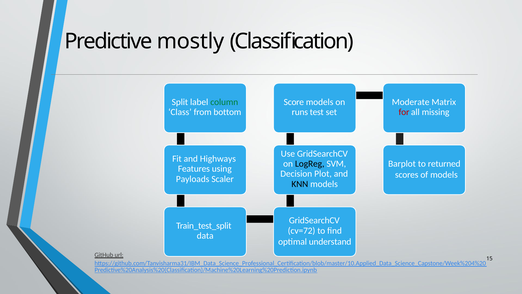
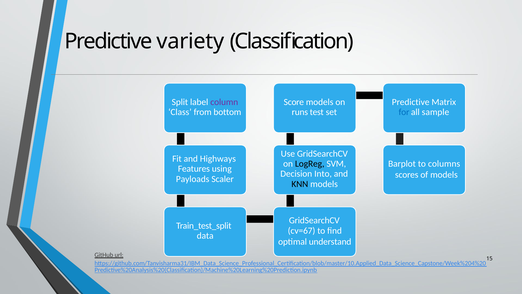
mostly: mostly -> variety
column colour: green -> purple
Moderate at (411, 102): Moderate -> Predictive
for colour: red -> blue
missing: missing -> sample
returned: returned -> columns
Plot: Plot -> Into
cv=72: cv=72 -> cv=67
